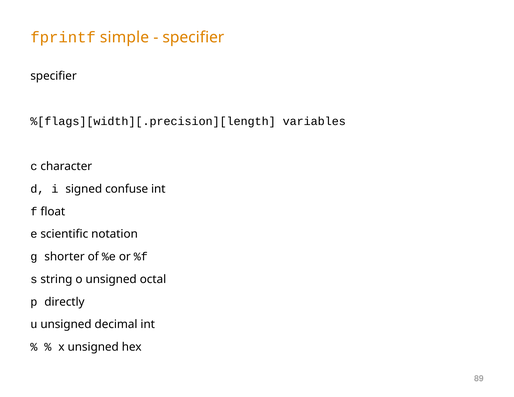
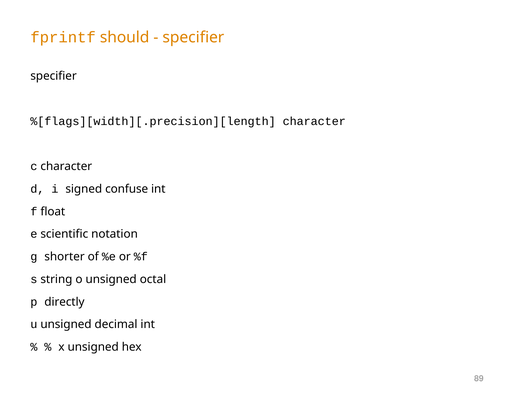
simple: simple -> should
%[flags][width][.precision][length variables: variables -> character
